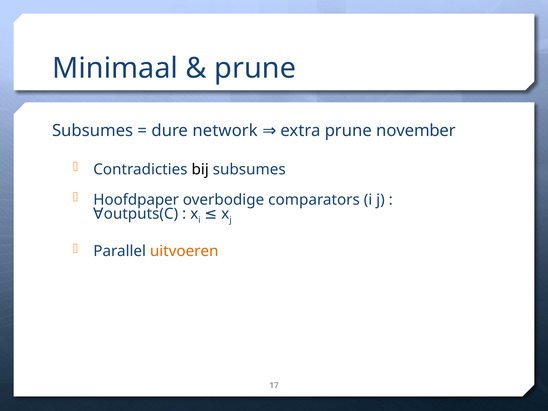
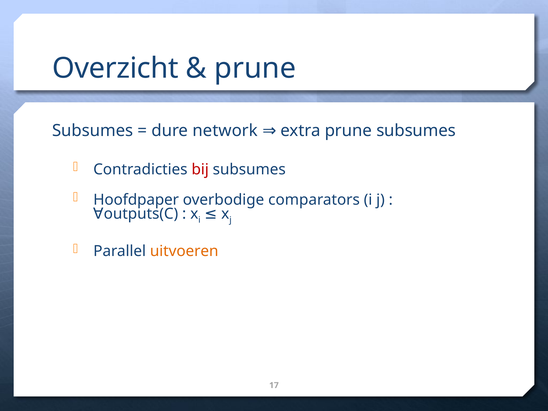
Minimaal: Minimaal -> Overzicht
extra prune november: november -> subsumes
bij colour: black -> red
